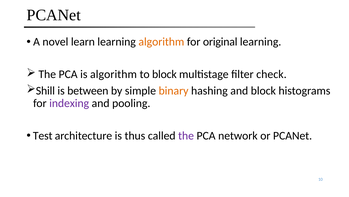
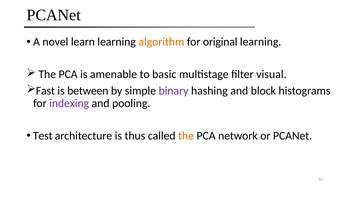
is algorithm: algorithm -> amenable
to block: block -> basic
check: check -> visual
Shill: Shill -> Fast
binary colour: orange -> purple
the at (186, 135) colour: purple -> orange
